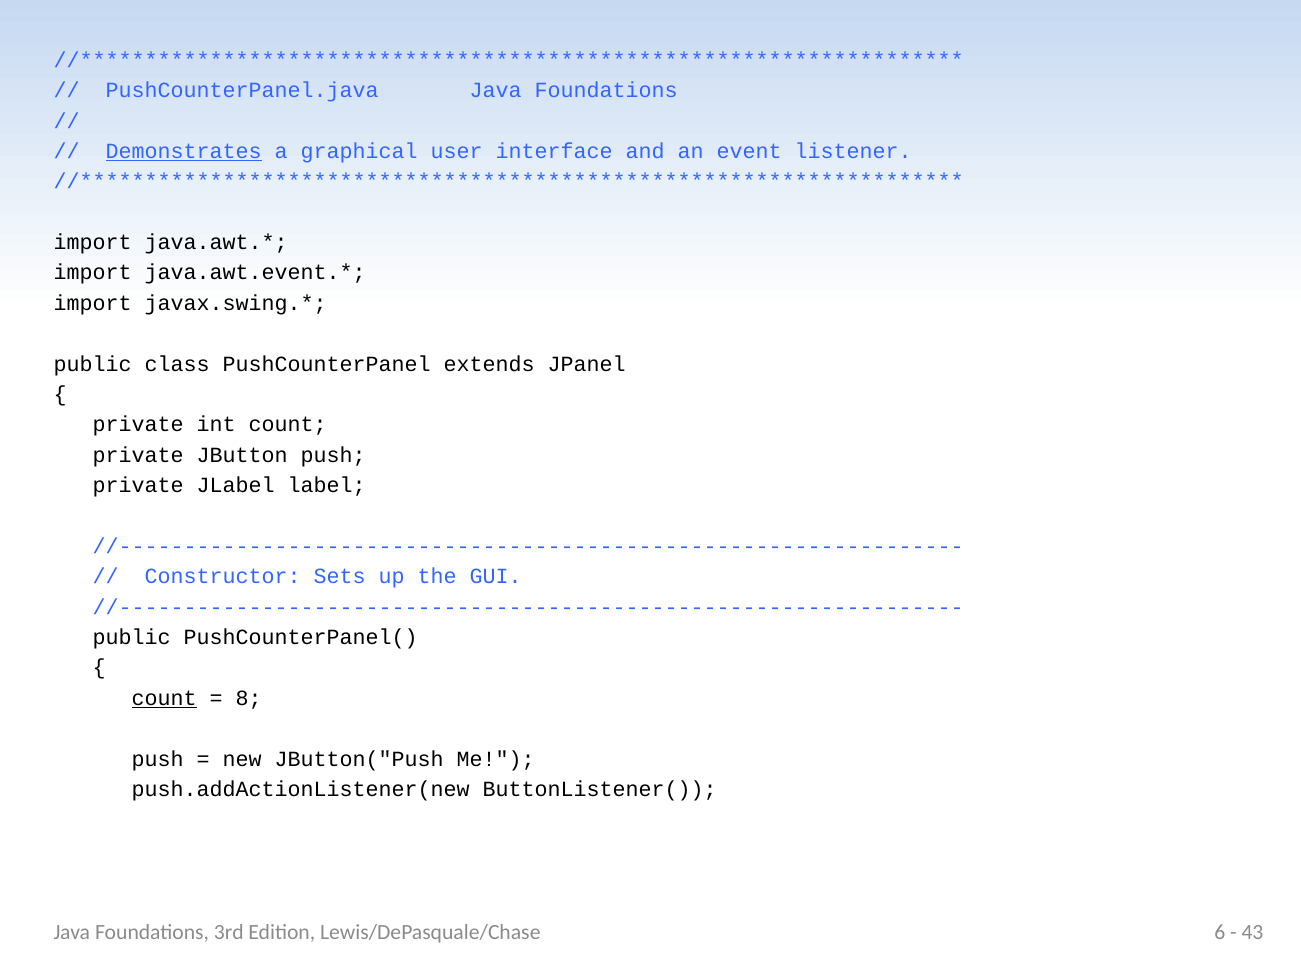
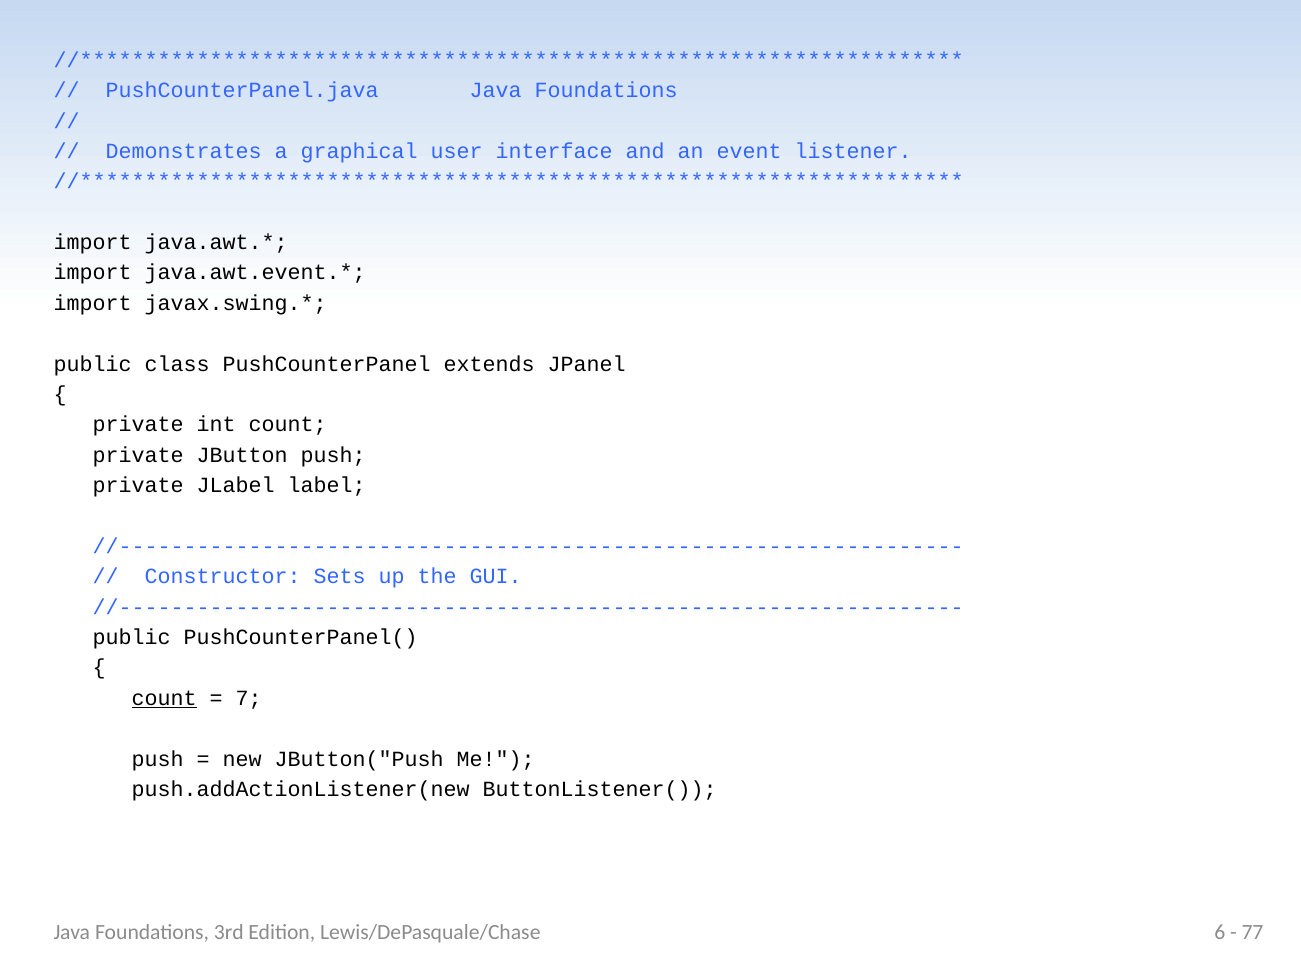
Demonstrates underline: present -> none
8: 8 -> 7
43: 43 -> 77
